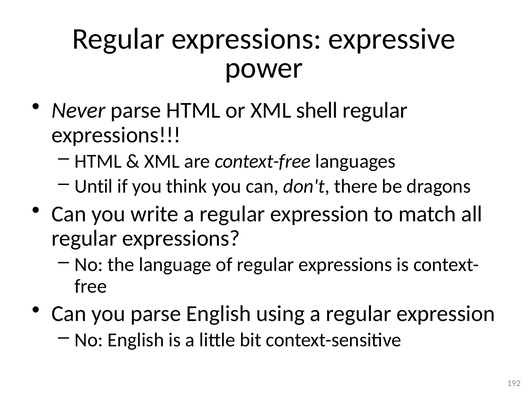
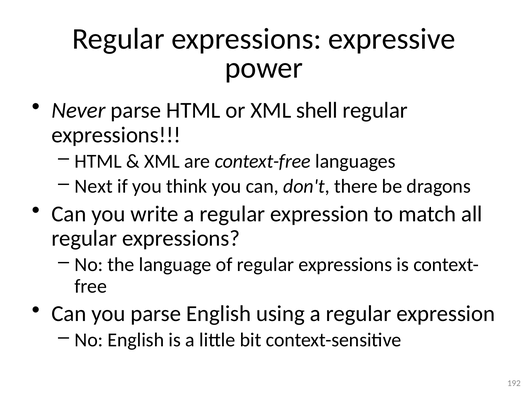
Until: Until -> Next
